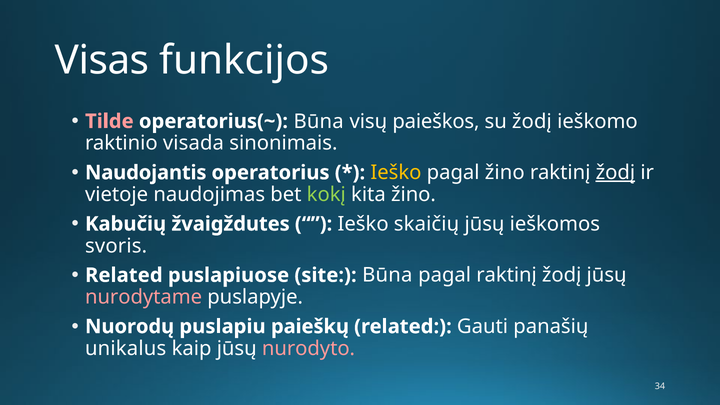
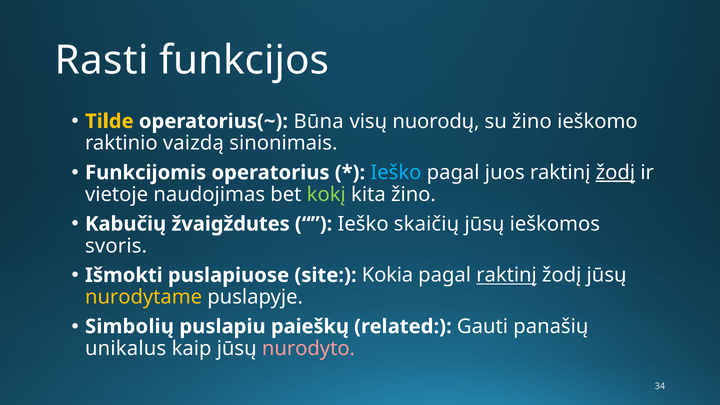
Visas: Visas -> Rasti
Tilde colour: pink -> yellow
paieškos: paieškos -> nuorodų
su žodį: žodį -> žino
visada: visada -> vaizdą
Naudojantis: Naudojantis -> Funkcijomis
Ieško at (396, 173) colour: yellow -> light blue
pagal žino: žino -> juos
Related at (124, 275): Related -> Išmokti
site Būna: Būna -> Kokia
raktinį at (507, 275) underline: none -> present
nurodytame colour: pink -> yellow
Nuorodų: Nuorodų -> Simbolių
